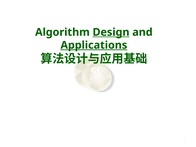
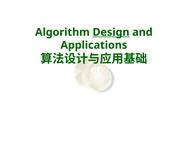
Applications underline: present -> none
